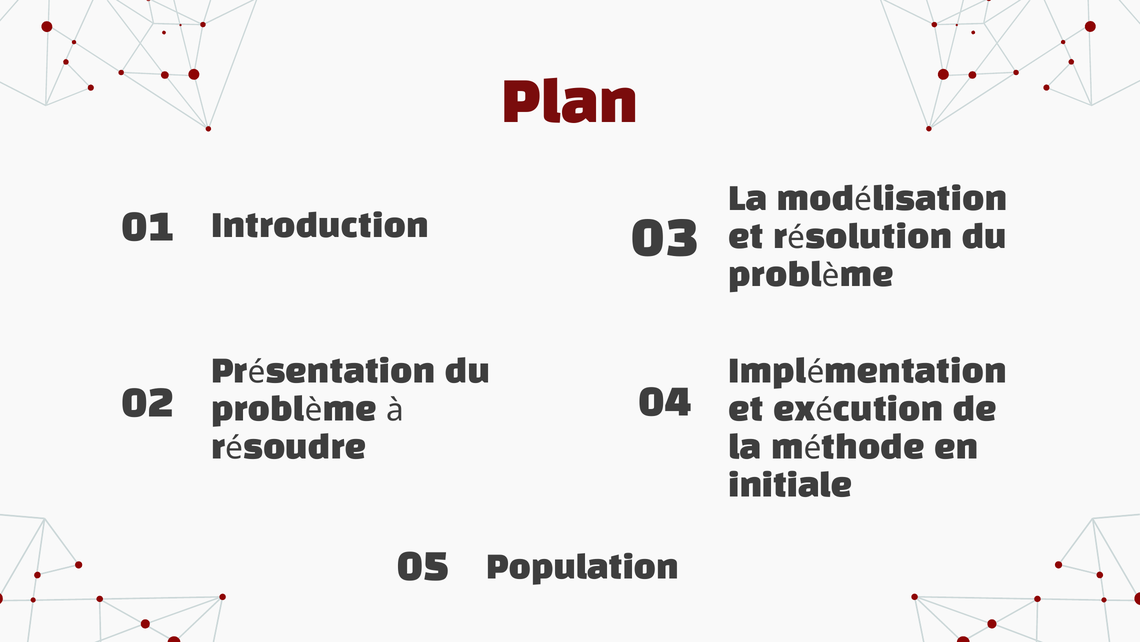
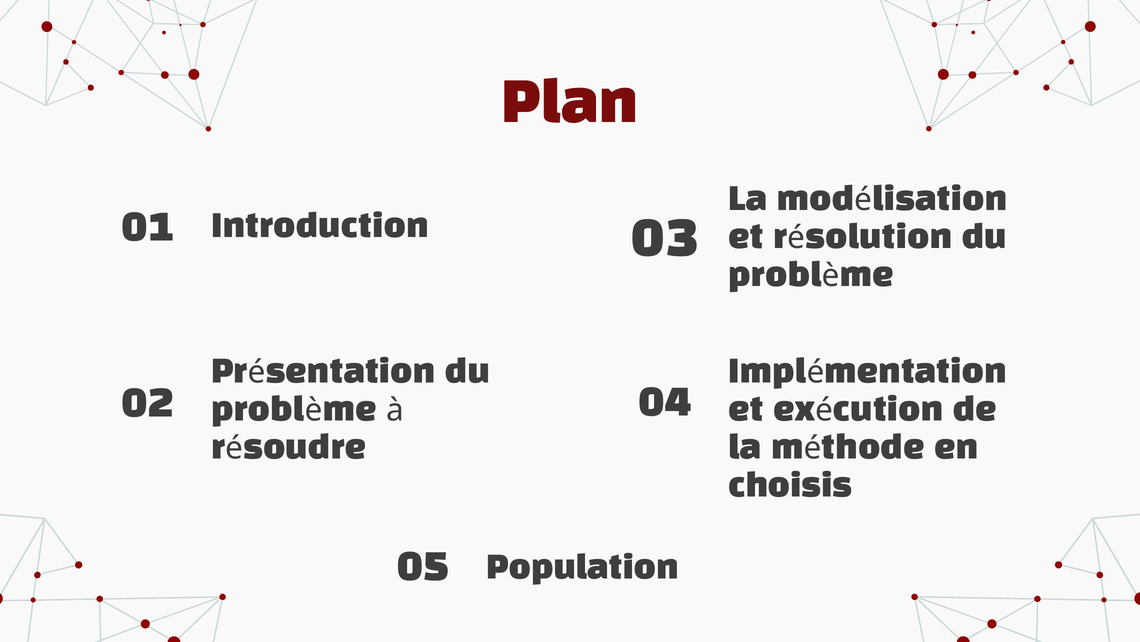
initiale: initiale -> choisis
